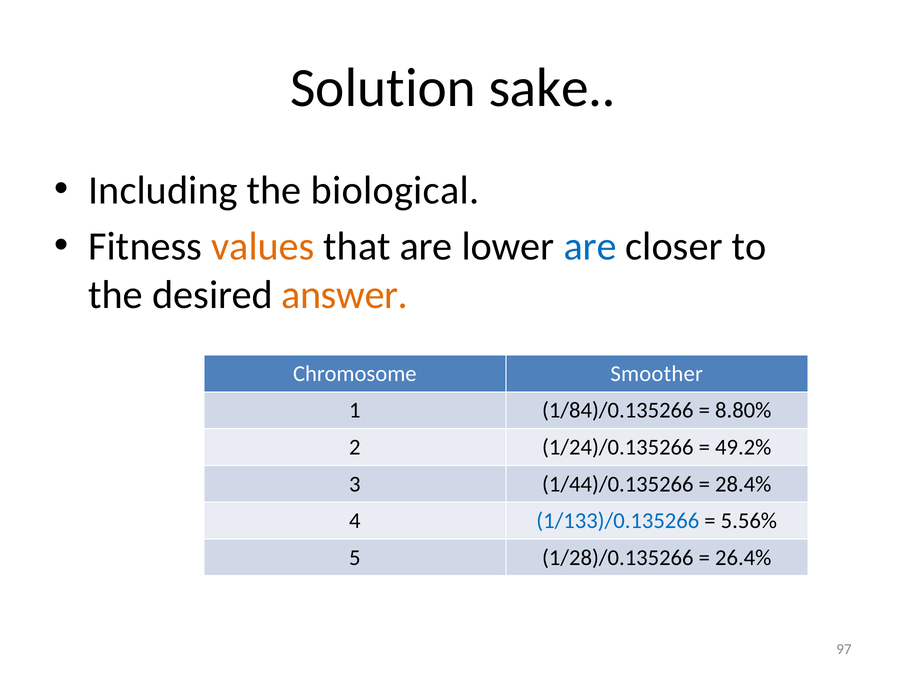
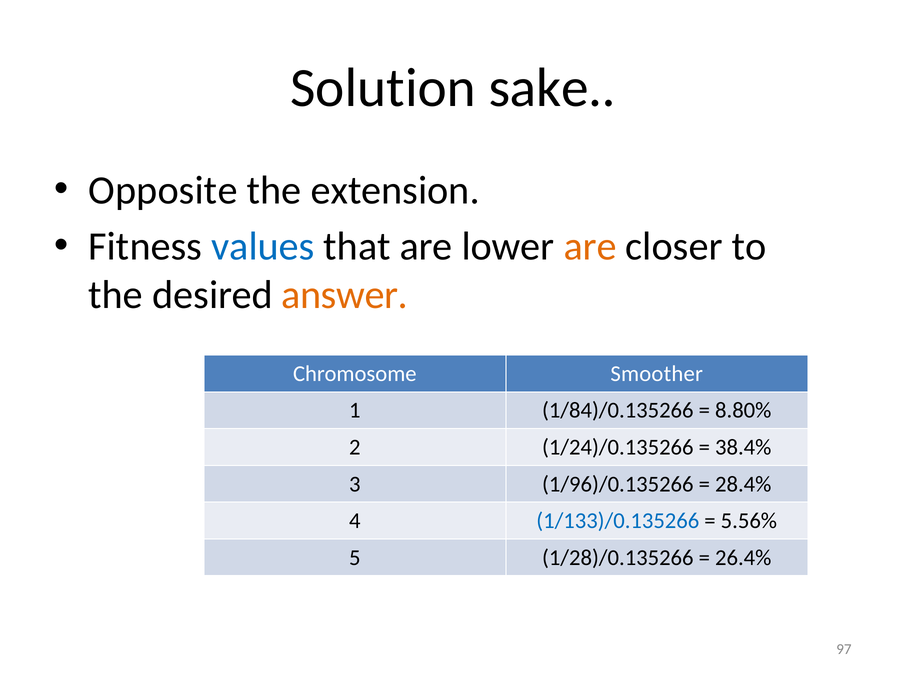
Including: Including -> Opposite
biological: biological -> extension
values colour: orange -> blue
are at (590, 246) colour: blue -> orange
49.2%: 49.2% -> 38.4%
1/44)/0.135266: 1/44)/0.135266 -> 1/96)/0.135266
